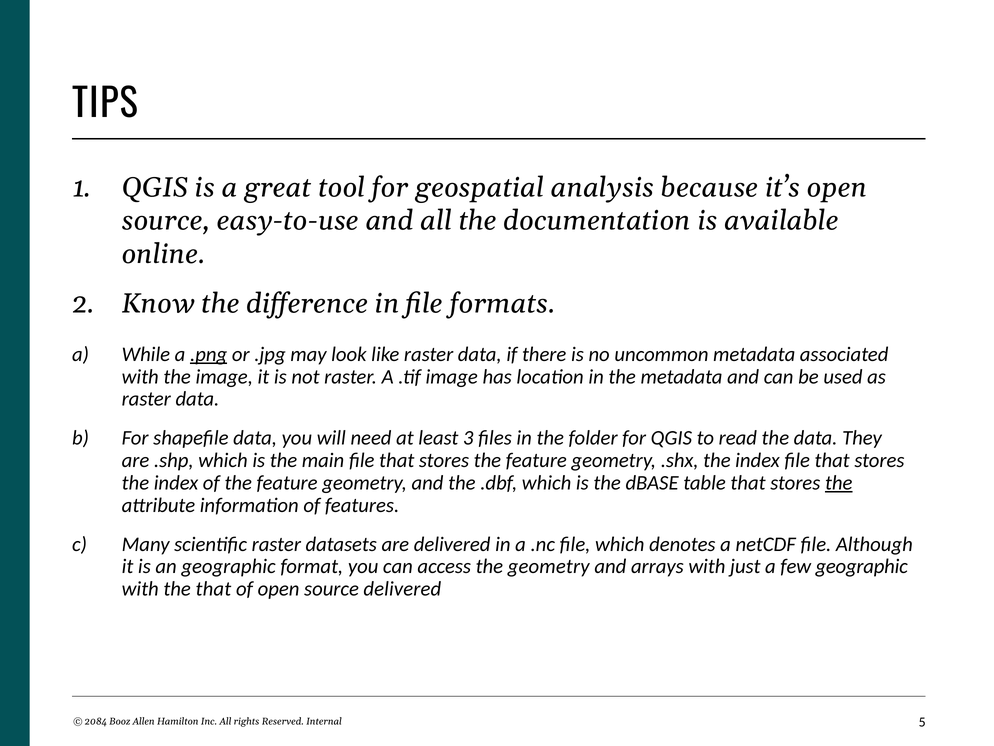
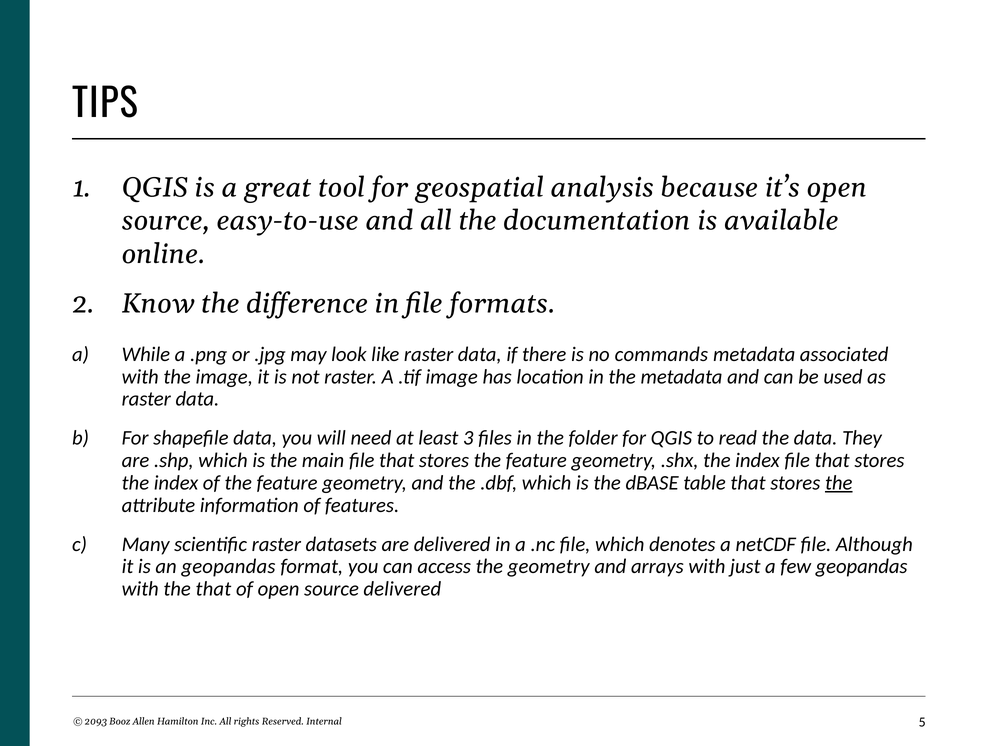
.png underline: present -> none
uncommon: uncommon -> commands
an geographic: geographic -> geopandas
few geographic: geographic -> geopandas
2084: 2084 -> 2093
